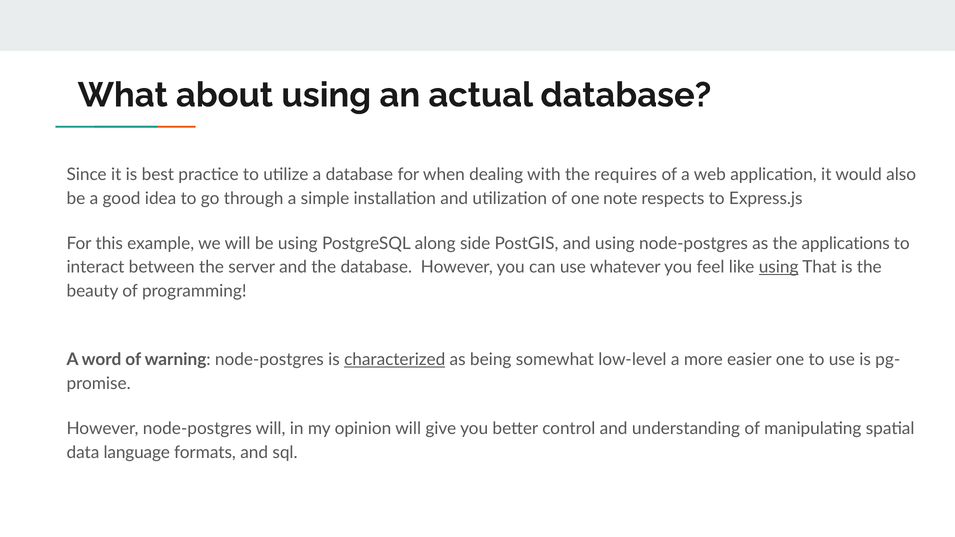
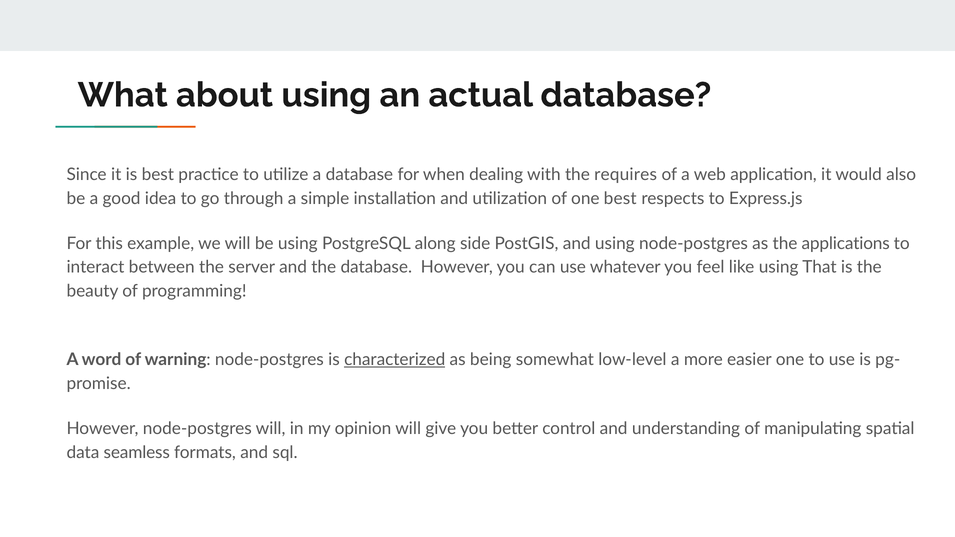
one note: note -> best
using at (779, 267) underline: present -> none
language: language -> seamless
